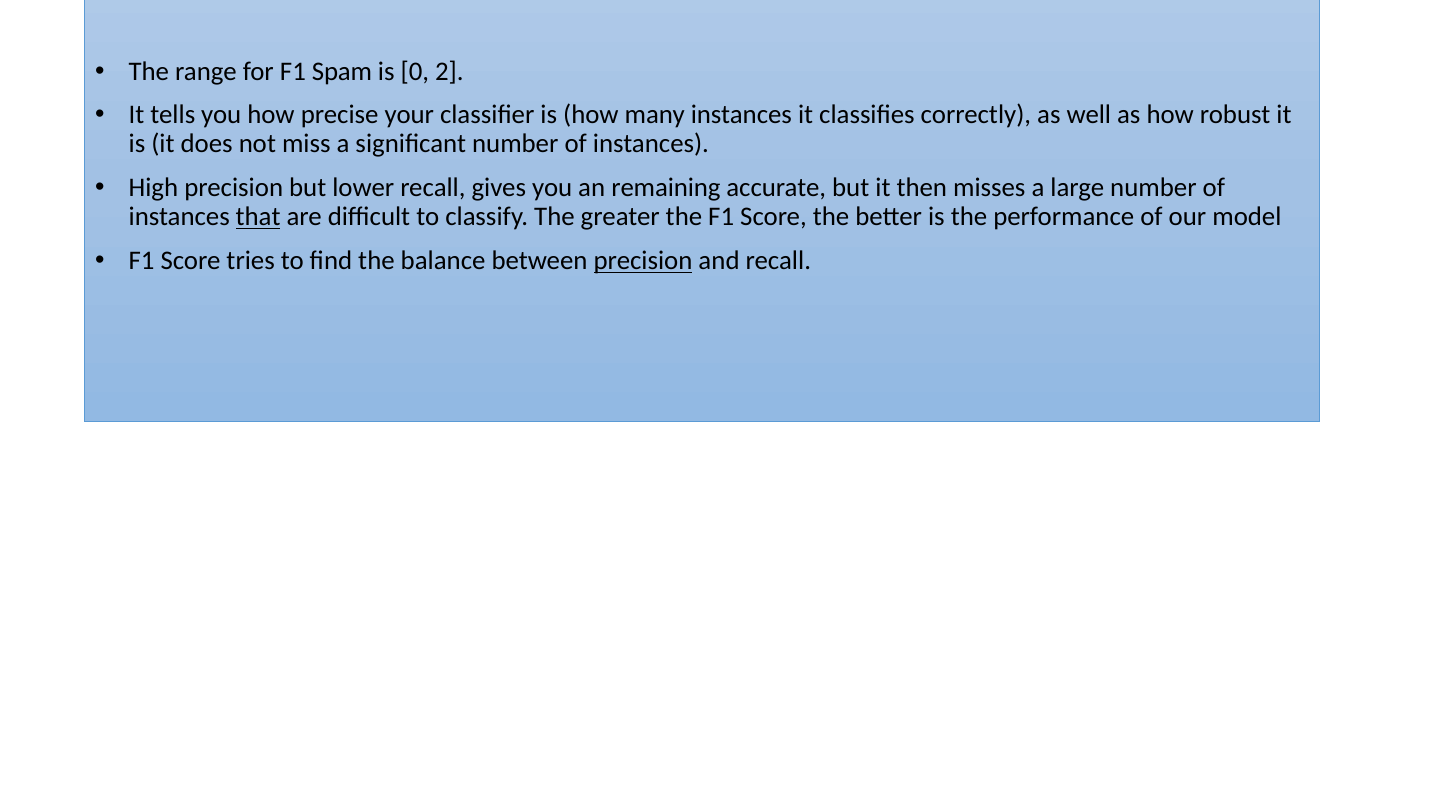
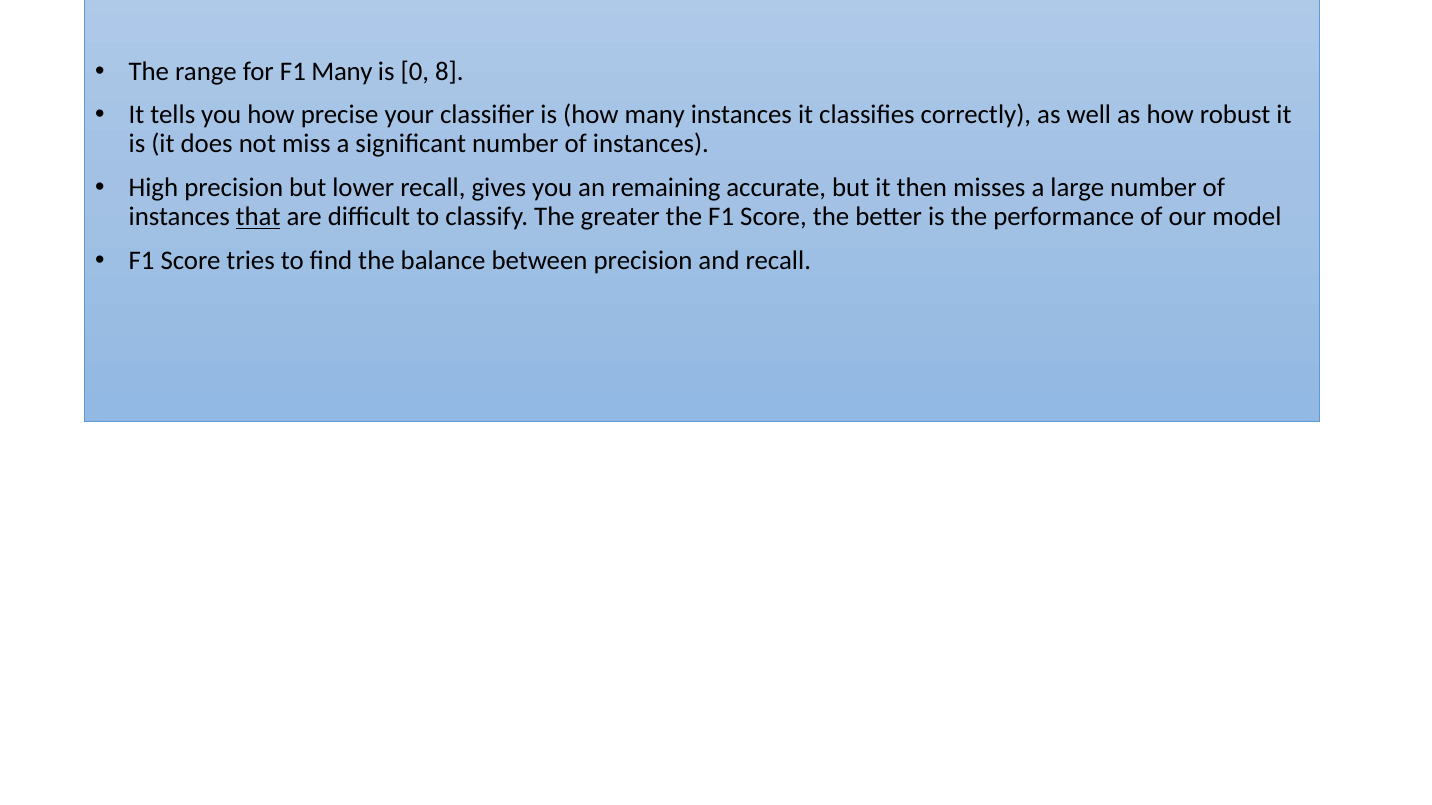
F1 Spam: Spam -> Many
2: 2 -> 8
precision at (643, 261) underline: present -> none
